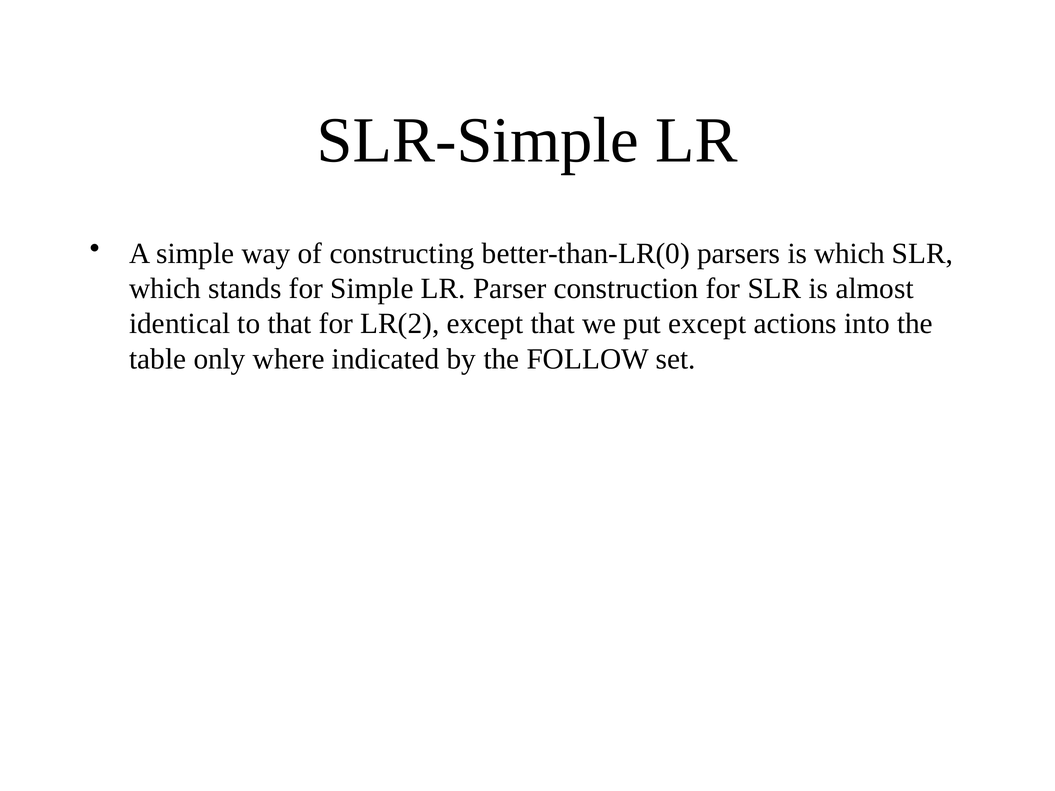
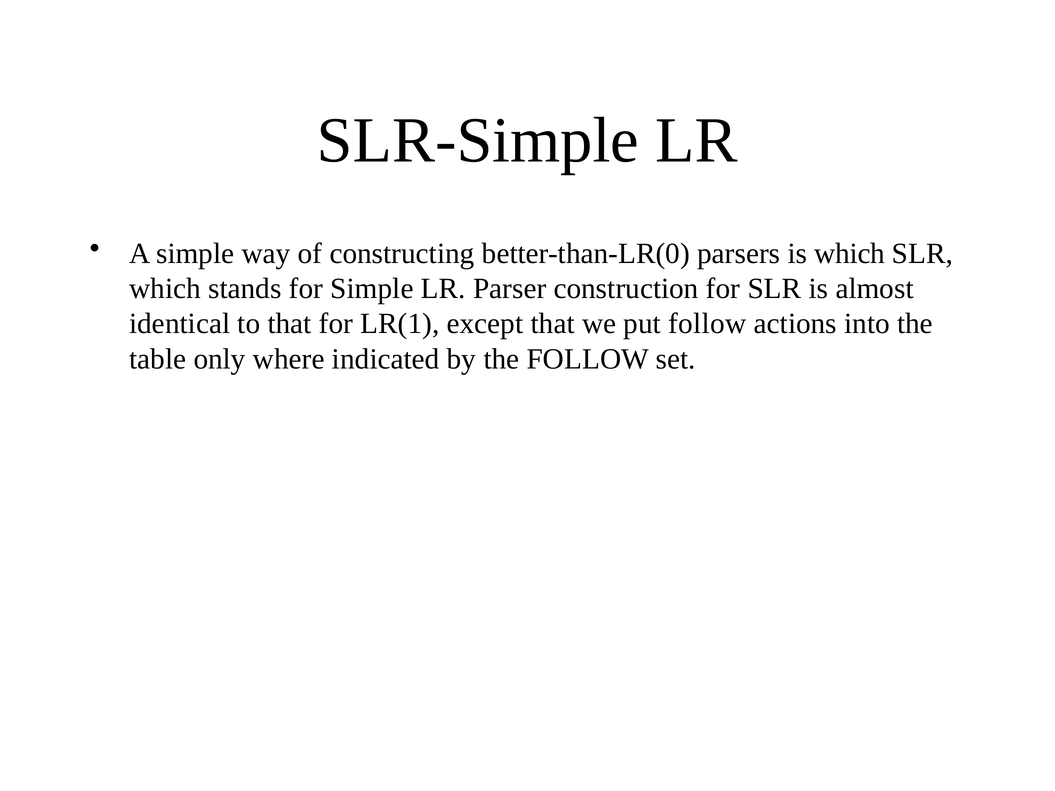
LR(2: LR(2 -> LR(1
put except: except -> follow
